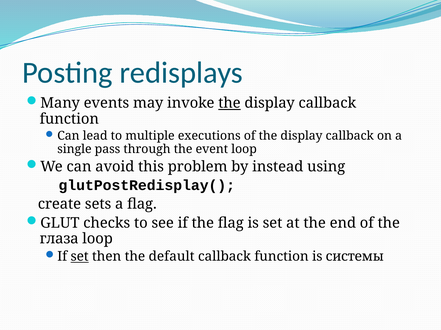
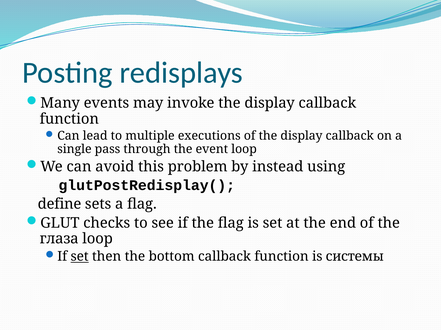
the at (229, 103) underline: present -> none
create: create -> define
default: default -> bottom
